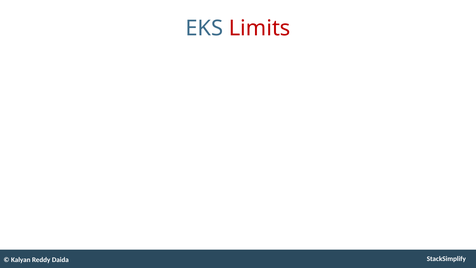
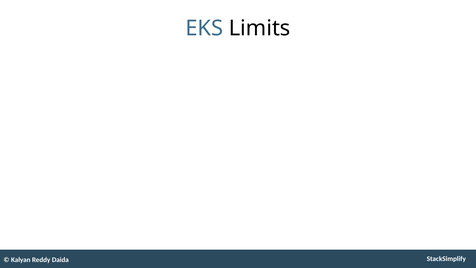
Limits colour: red -> black
